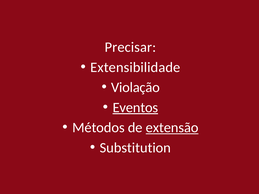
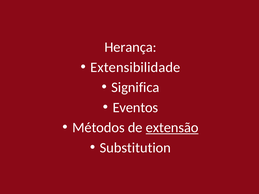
Precisar: Precisar -> Herança
Violação: Violação -> Significa
Eventos underline: present -> none
